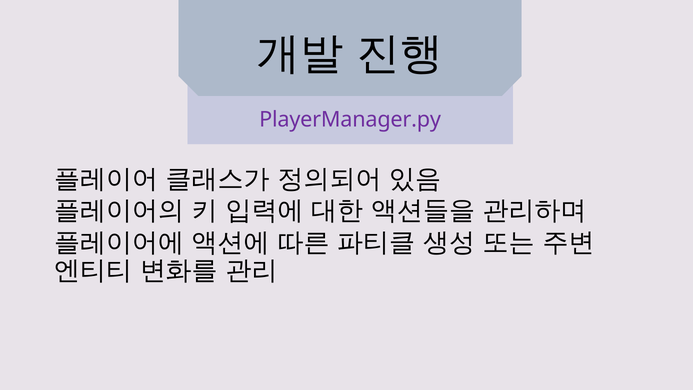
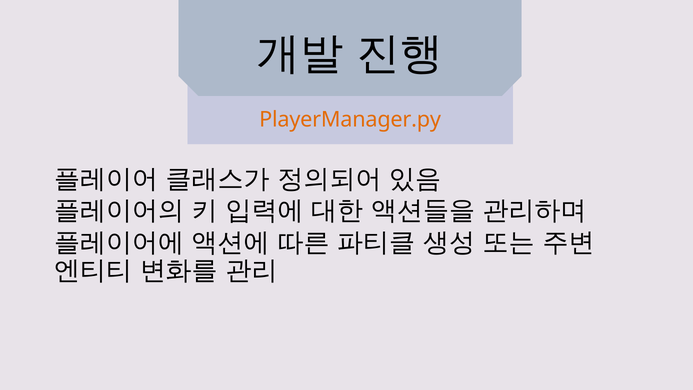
PlayerManager.py colour: purple -> orange
